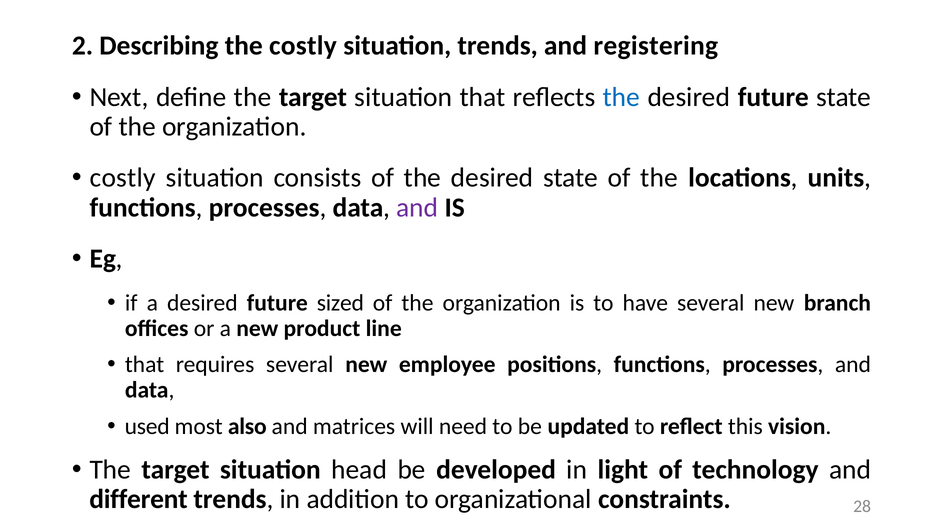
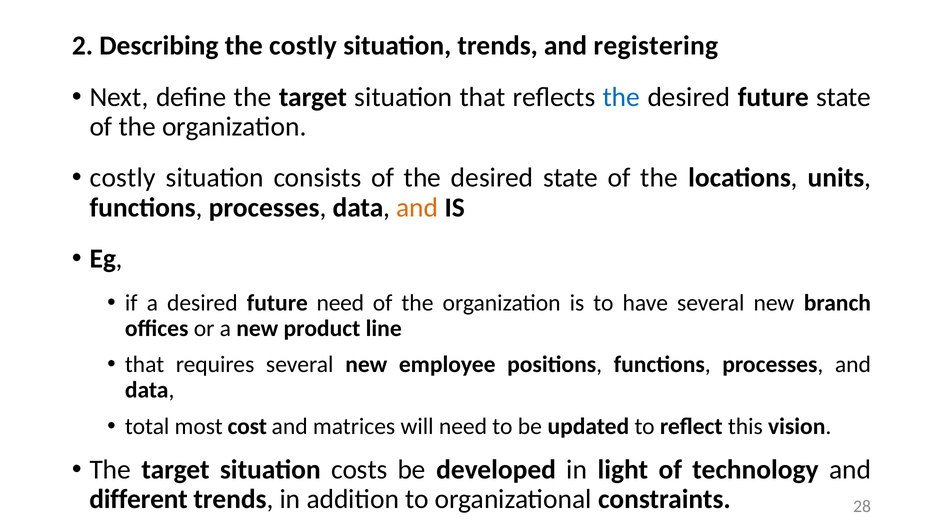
and at (417, 208) colour: purple -> orange
future sized: sized -> need
used: used -> total
also: also -> cost
head: head -> costs
